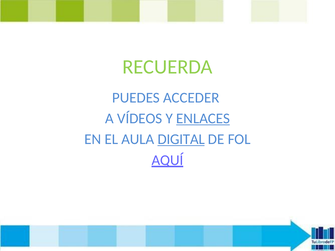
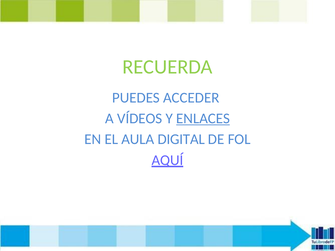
DIGITAL underline: present -> none
